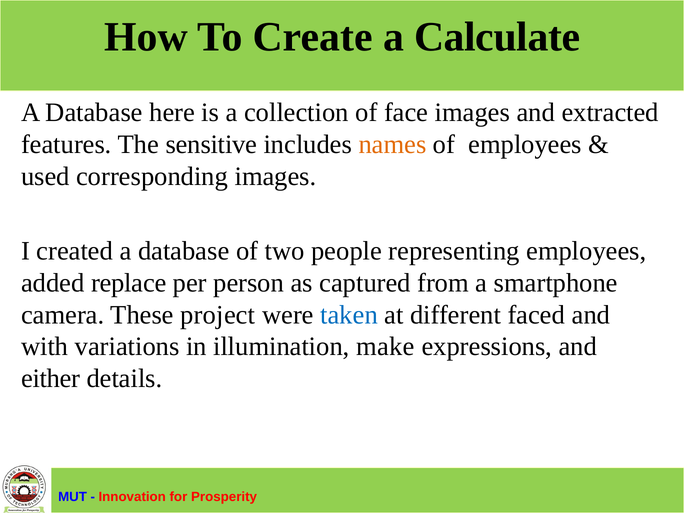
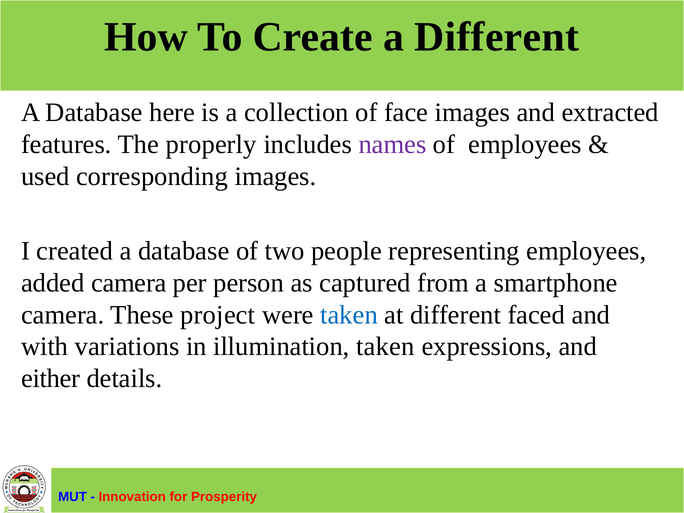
a Calculate: Calculate -> Different
sensitive: sensitive -> properly
names colour: orange -> purple
added replace: replace -> camera
illumination make: make -> taken
